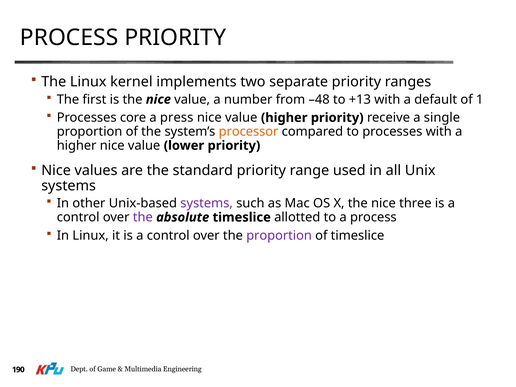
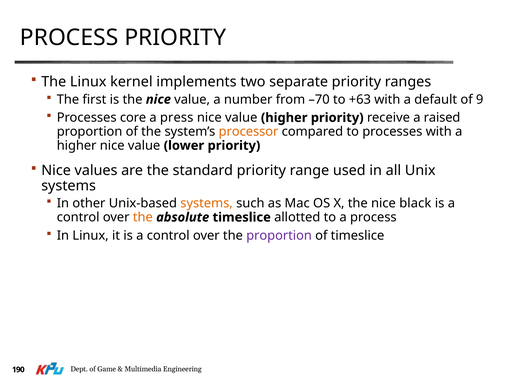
–48: –48 -> –70
+13: +13 -> +63
1: 1 -> 9
single: single -> raised
systems at (207, 203) colour: purple -> orange
three: three -> black
the at (143, 217) colour: purple -> orange
